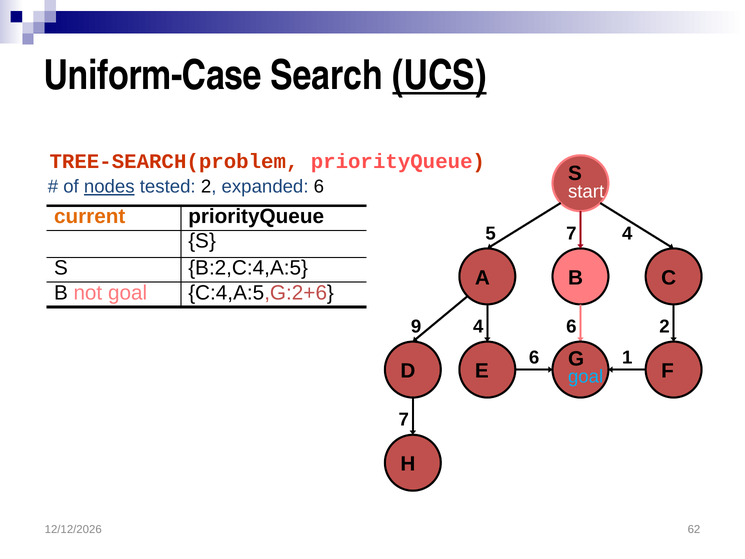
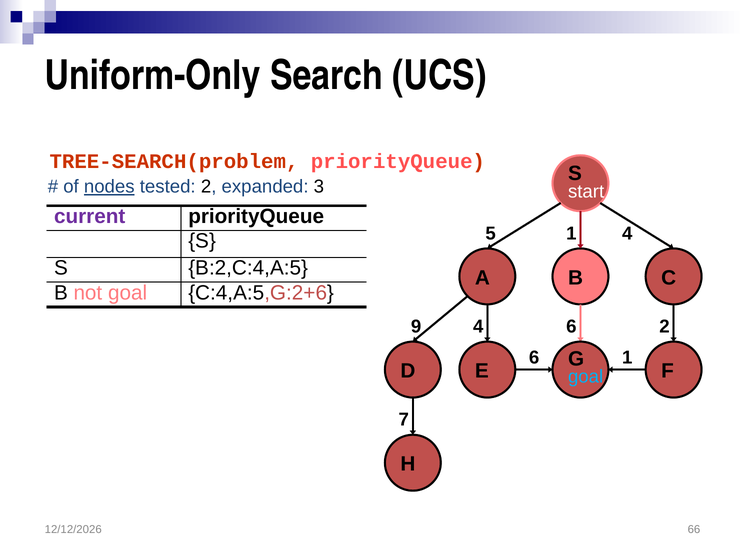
Uniform-Case: Uniform-Case -> Uniform-Only
UCS underline: present -> none
expanded 6: 6 -> 3
current colour: orange -> purple
5 7: 7 -> 1
62: 62 -> 66
